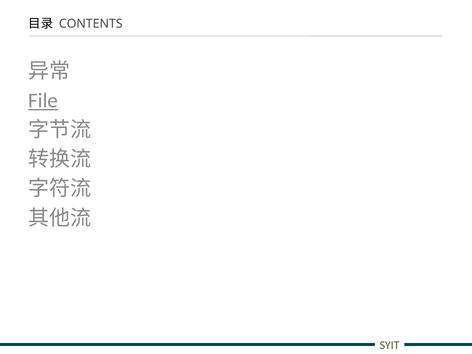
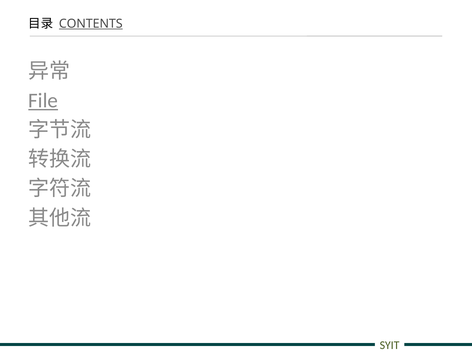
CONTENTS underline: none -> present
